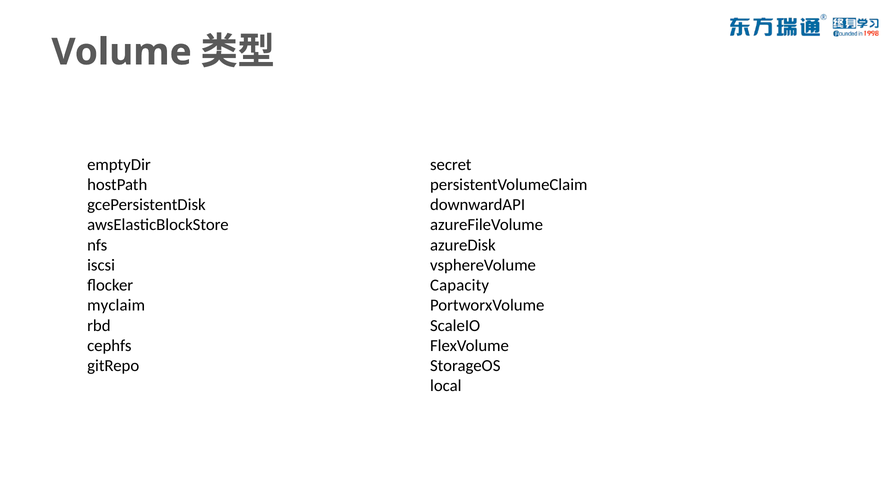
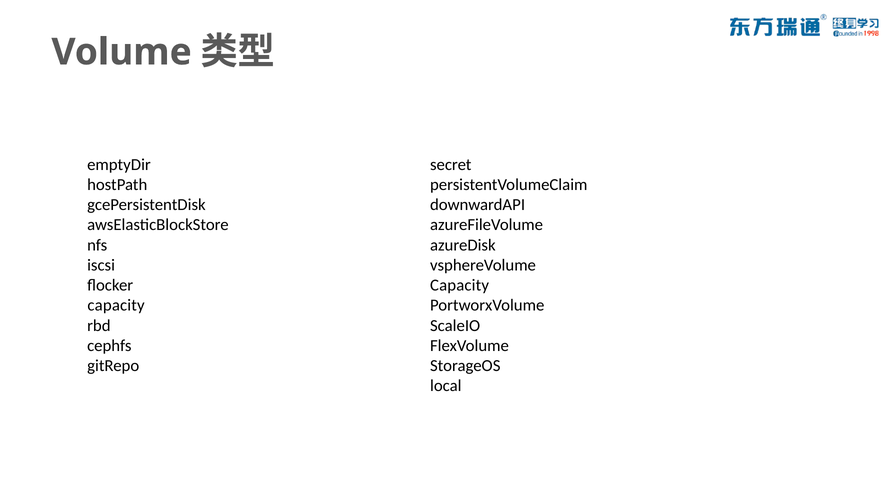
myclaim at (116, 305): myclaim -> capacity
